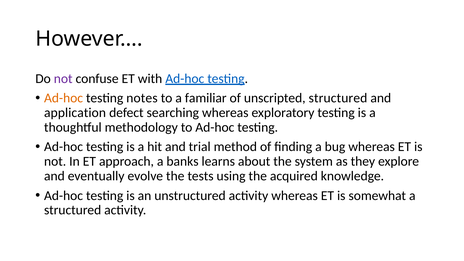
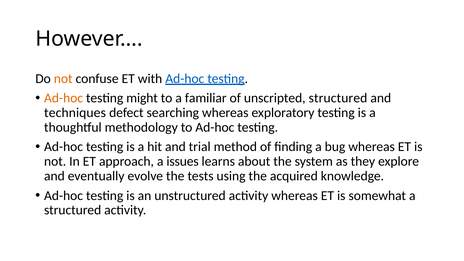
not at (63, 79) colour: purple -> orange
notes: notes -> might
application: application -> techniques
banks: banks -> issues
